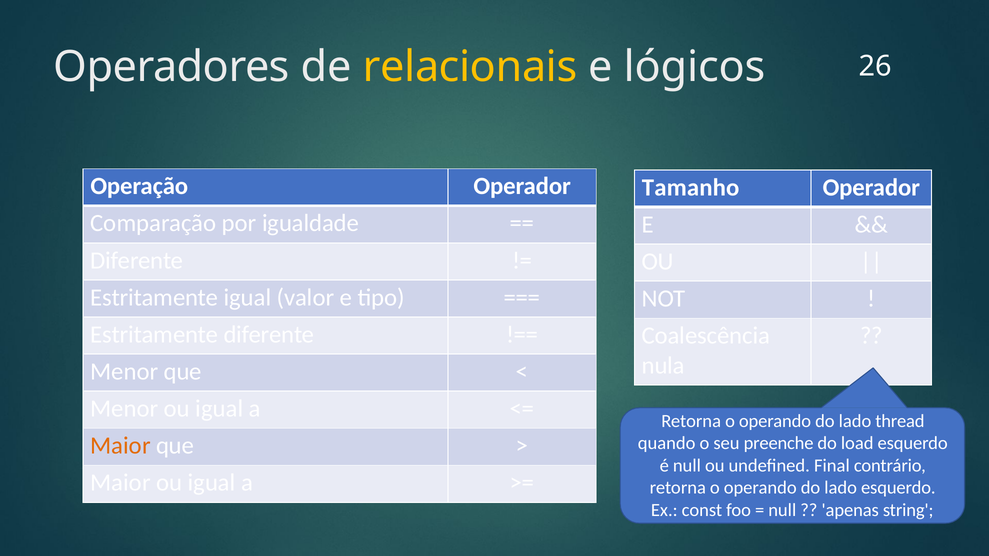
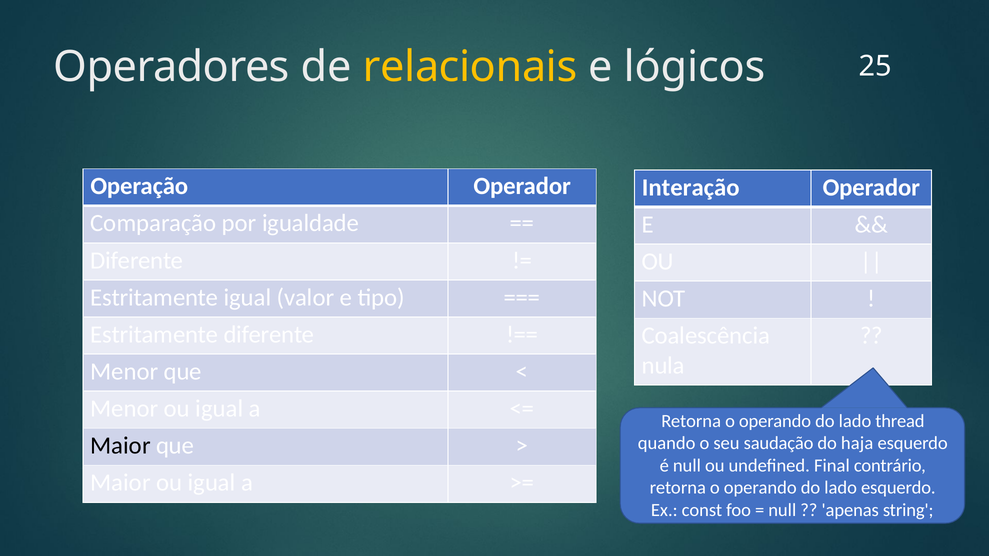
26: 26 -> 25
Tamanho: Tamanho -> Interação
Maior at (120, 446) colour: orange -> black
preenche: preenche -> saudação
load: load -> haja
